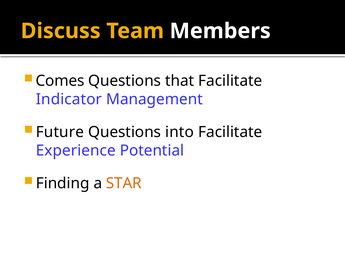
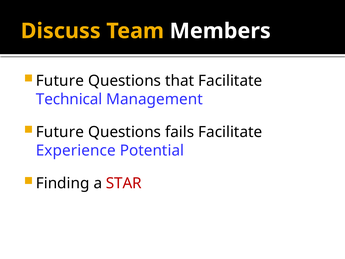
Comes at (60, 81): Comes -> Future
Indicator: Indicator -> Technical
into: into -> fails
STAR colour: orange -> red
